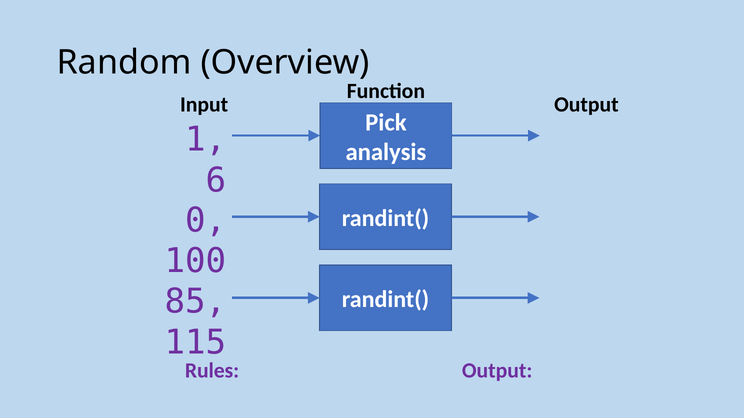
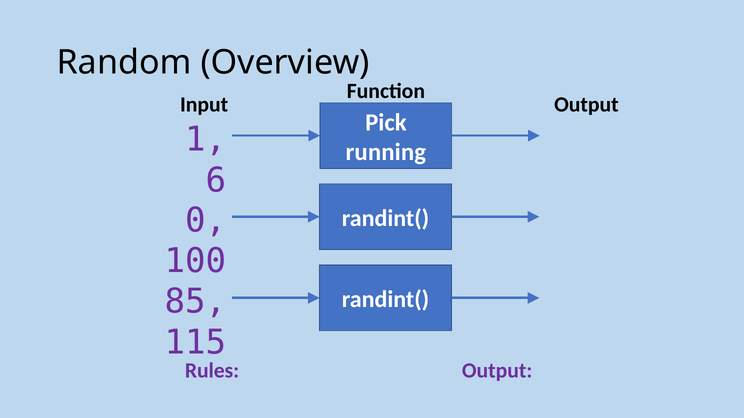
analysis: analysis -> running
